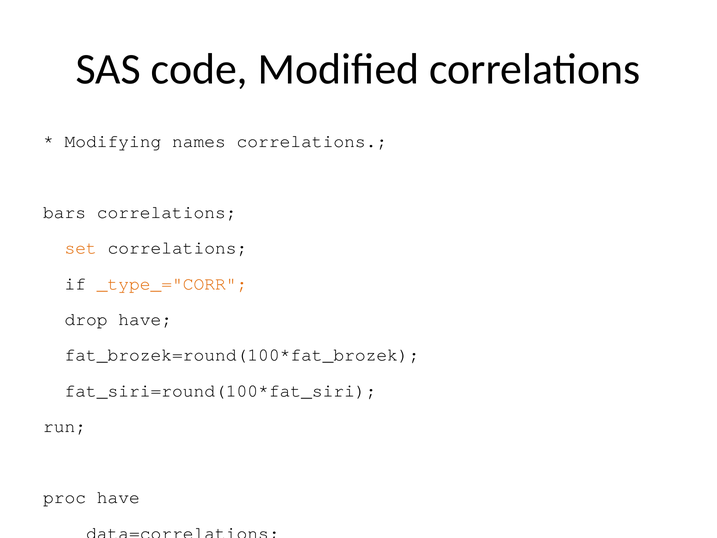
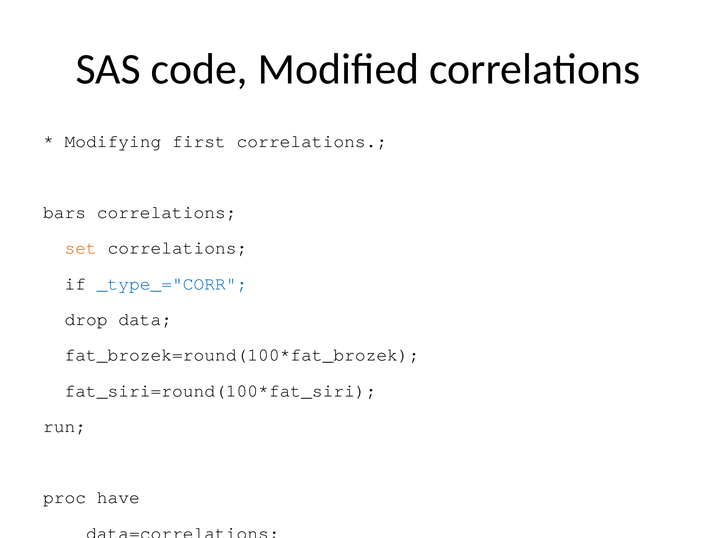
names: names -> first
_type_="CORR colour: orange -> blue
drop have: have -> data
